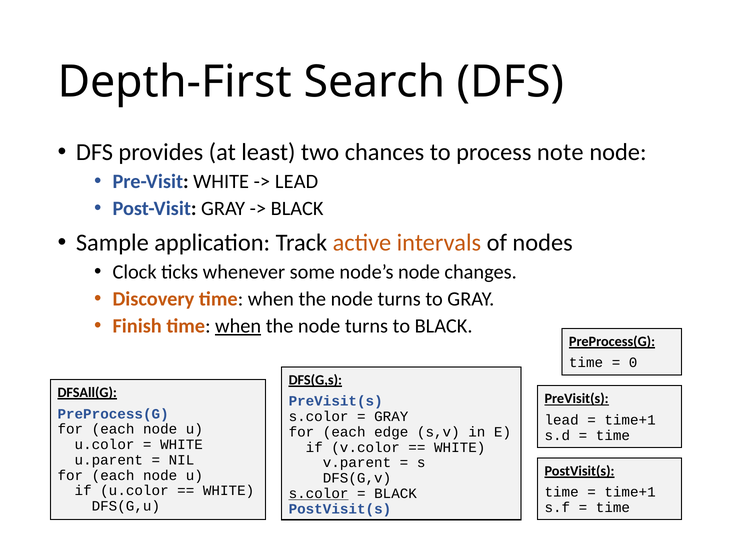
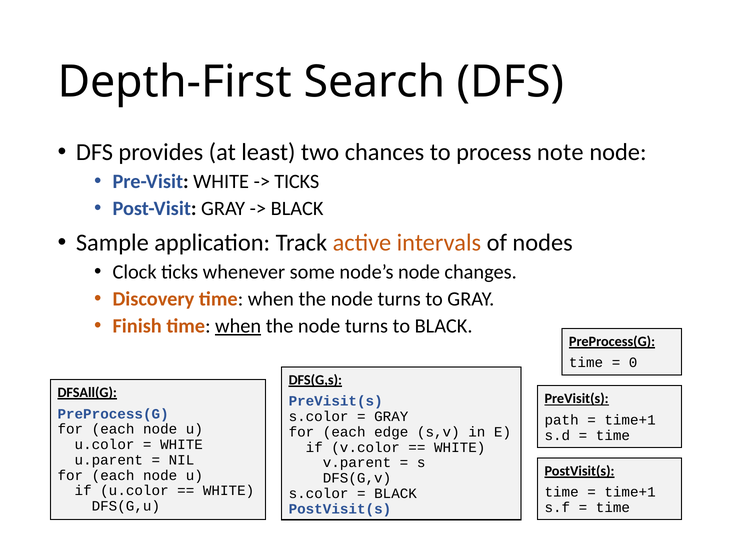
LEAD at (297, 181): LEAD -> TICKS
lead at (562, 420): lead -> path
s.color at (319, 494) underline: present -> none
